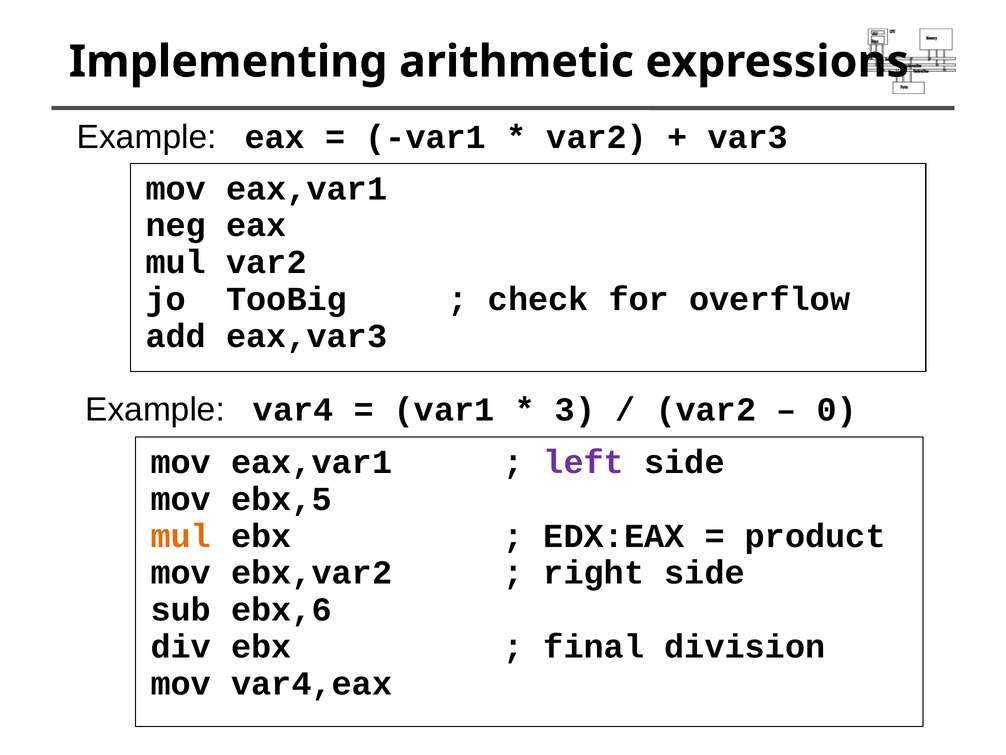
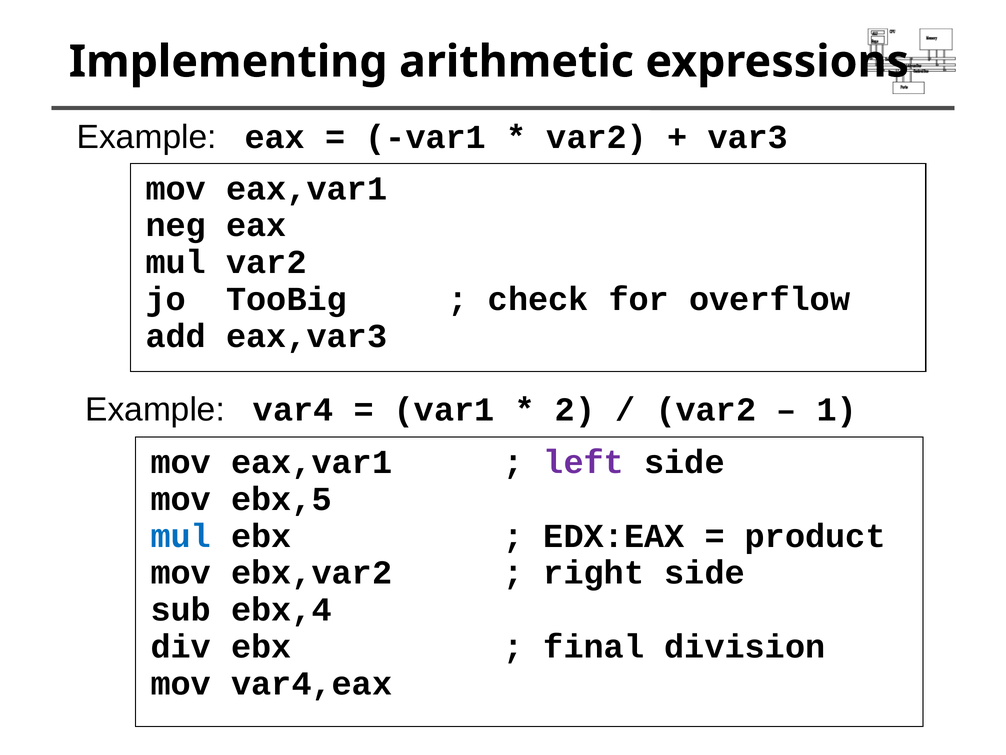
3: 3 -> 2
0: 0 -> 1
mul at (181, 536) colour: orange -> blue
ebx,6: ebx,6 -> ebx,4
